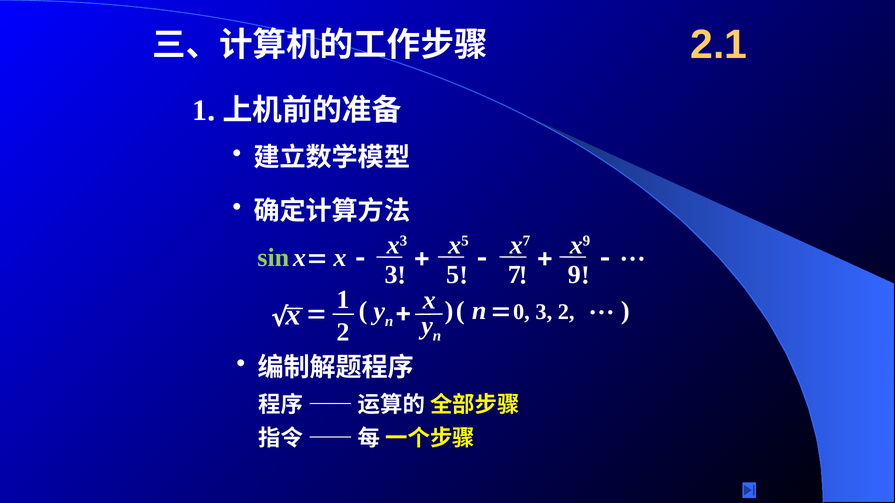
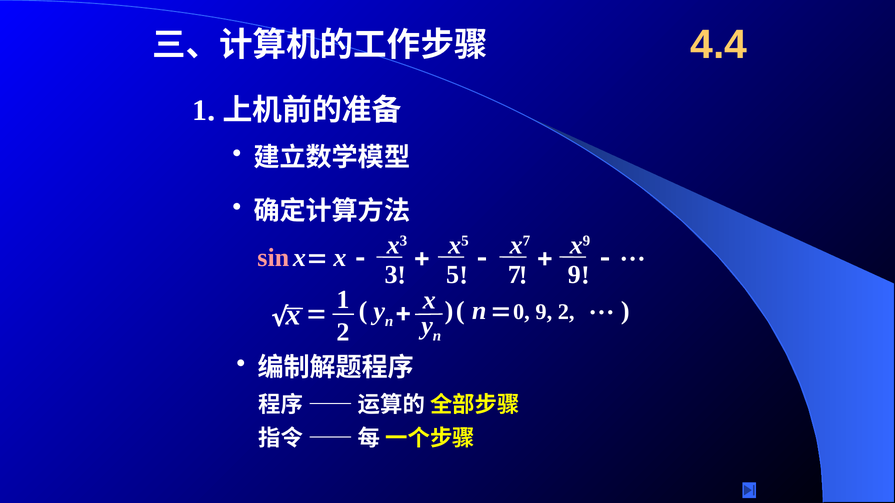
2.1: 2.1 -> 4.4
sin colour: light green -> pink
0 3: 3 -> 9
